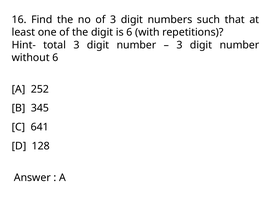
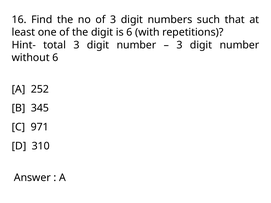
641: 641 -> 971
128: 128 -> 310
